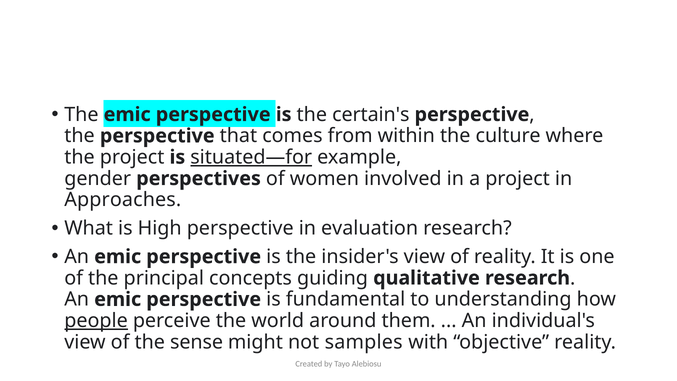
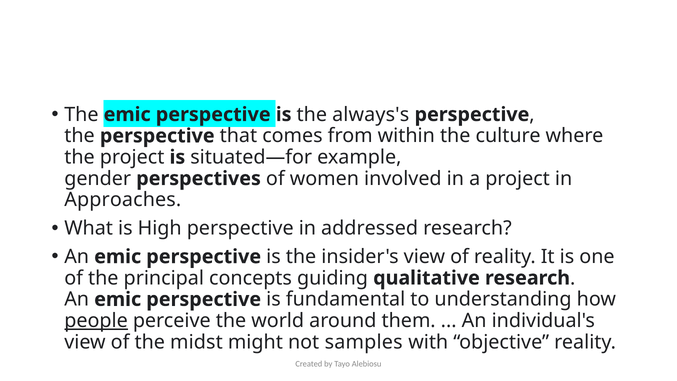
certain's: certain's -> always's
situated—for underline: present -> none
evaluation: evaluation -> addressed
sense: sense -> midst
